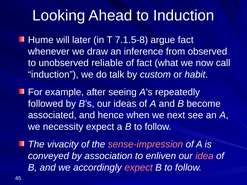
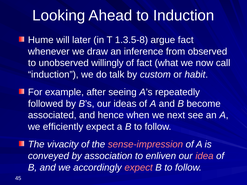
7.1.5-8: 7.1.5-8 -> 1.3.5-8
reliable: reliable -> willingly
necessity: necessity -> efficiently
